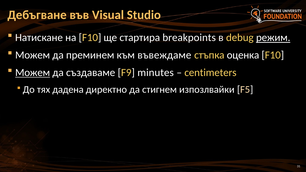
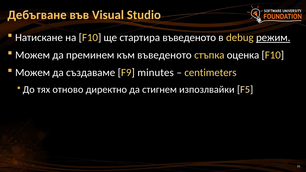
стартира breakpoints: breakpoints -> въведеното
към въвеждаме: въвеждаме -> въведеното
Можем at (33, 73) underline: present -> none
дадена: дадена -> отново
